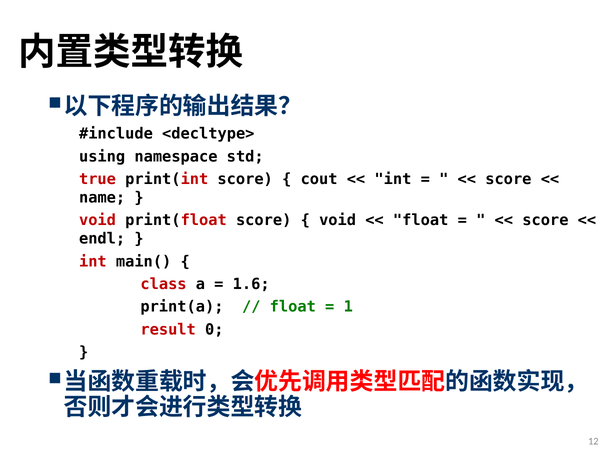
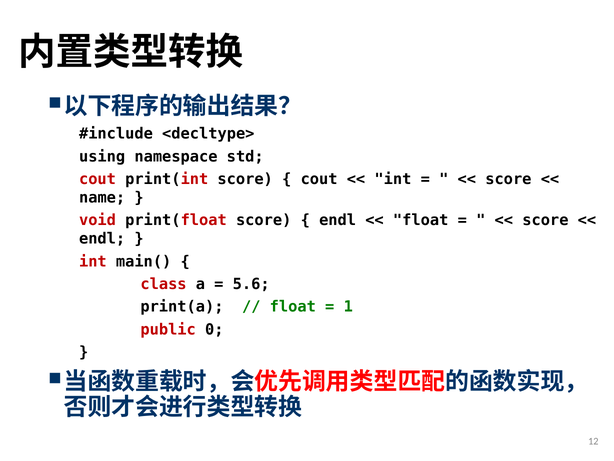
true at (97, 179): true -> cout
void at (338, 220): void -> endl
1.6: 1.6 -> 5.6
result: result -> public
